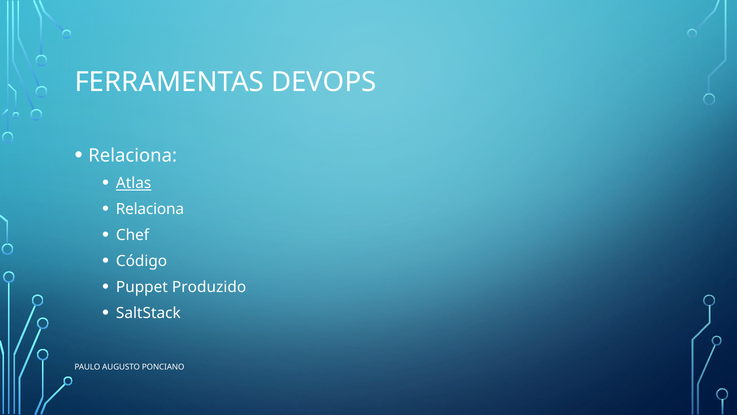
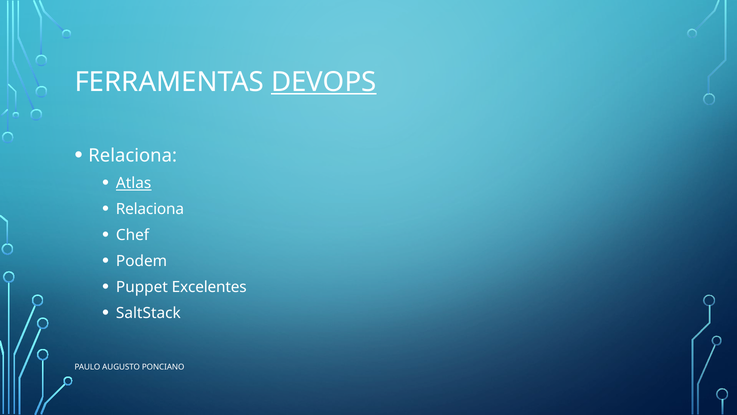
DEVOPS underline: none -> present
Código: Código -> Podem
Produzido: Produzido -> Excelentes
